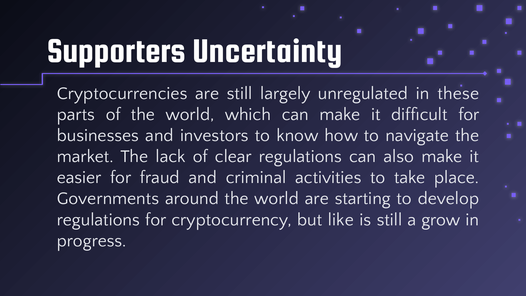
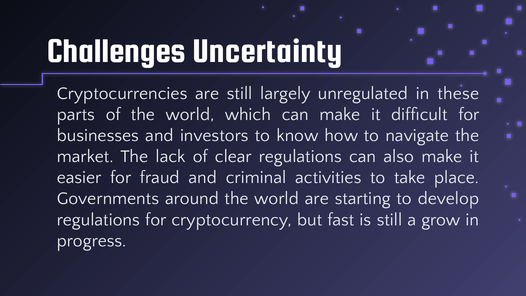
Supporters: Supporters -> Challenges
like: like -> fast
